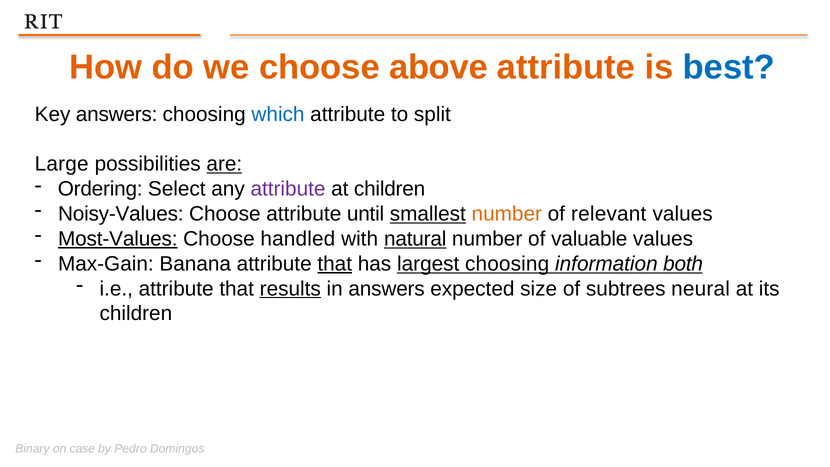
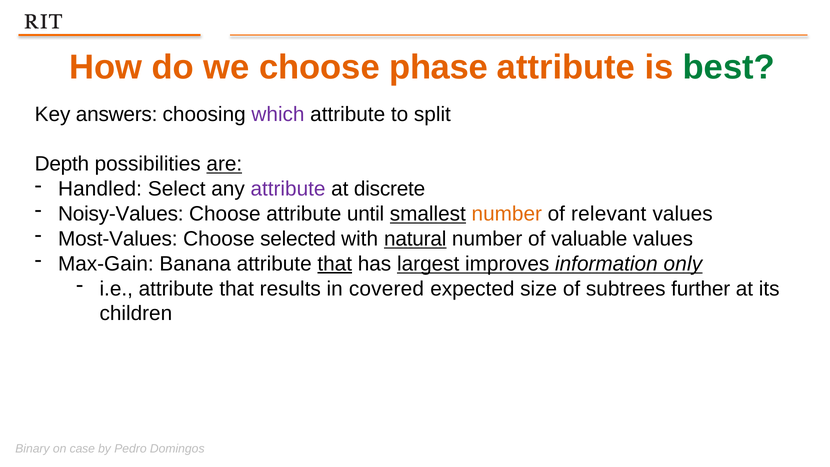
above: above -> phase
best colour: blue -> green
which colour: blue -> purple
Large: Large -> Depth
Ordering: Ordering -> Handled
at children: children -> discrete
Most-Values underline: present -> none
handled: handled -> selected
largest choosing: choosing -> improves
both: both -> only
results underline: present -> none
in answers: answers -> covered
neural: neural -> further
